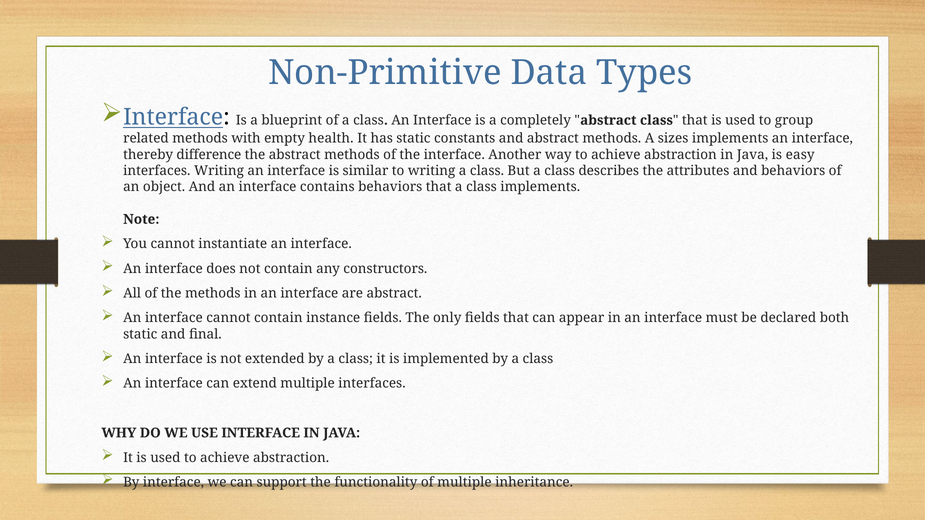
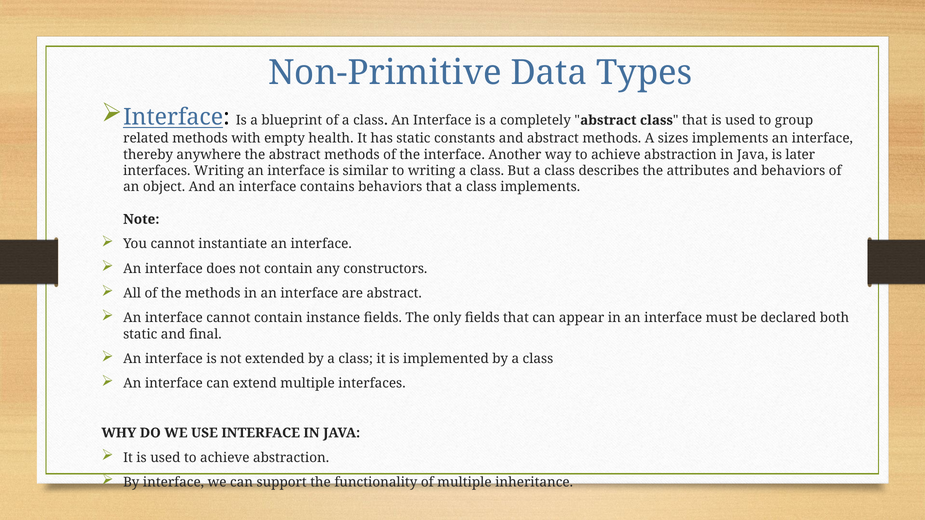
difference: difference -> anywhere
easy: easy -> later
